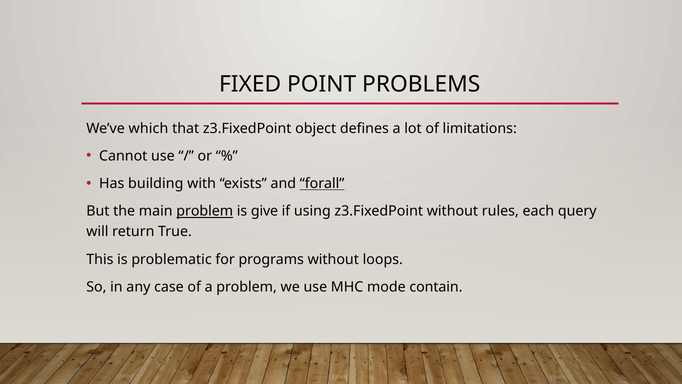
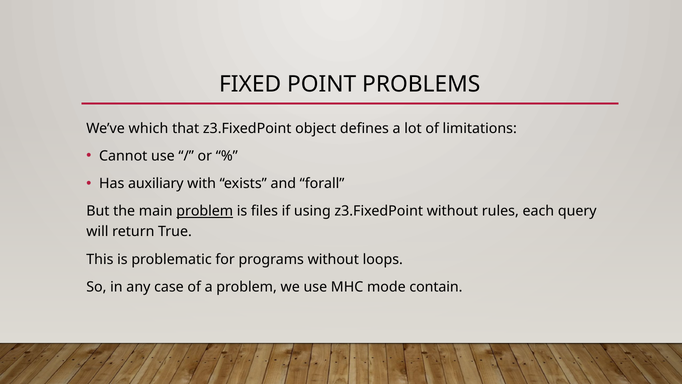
building: building -> auxiliary
forall underline: present -> none
give: give -> files
